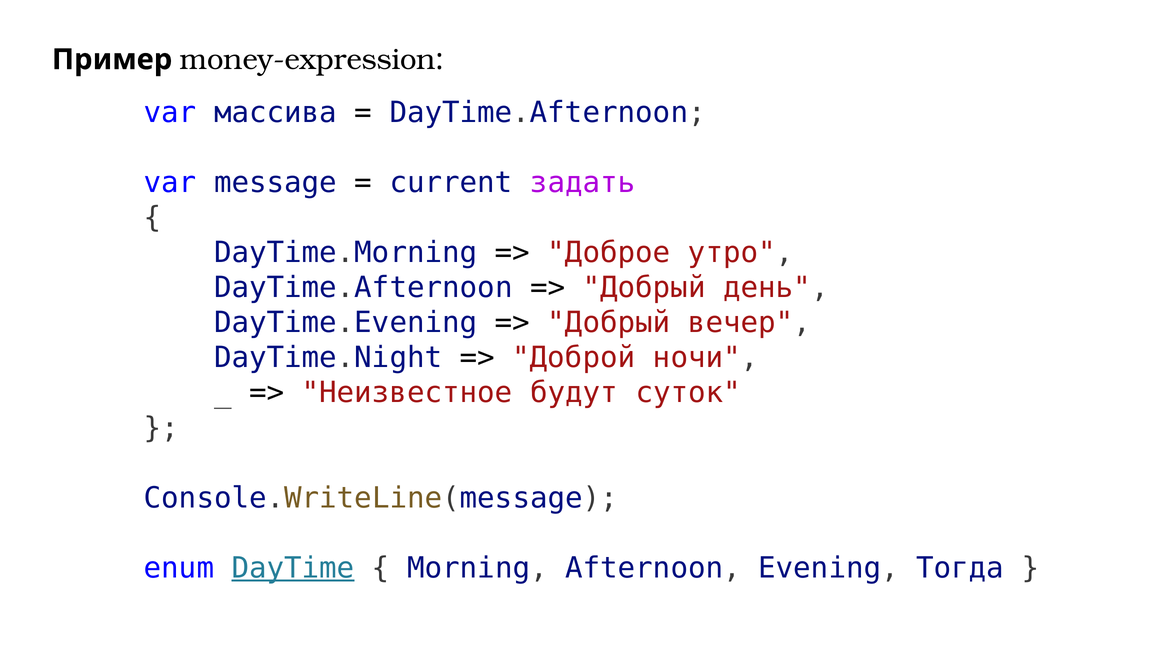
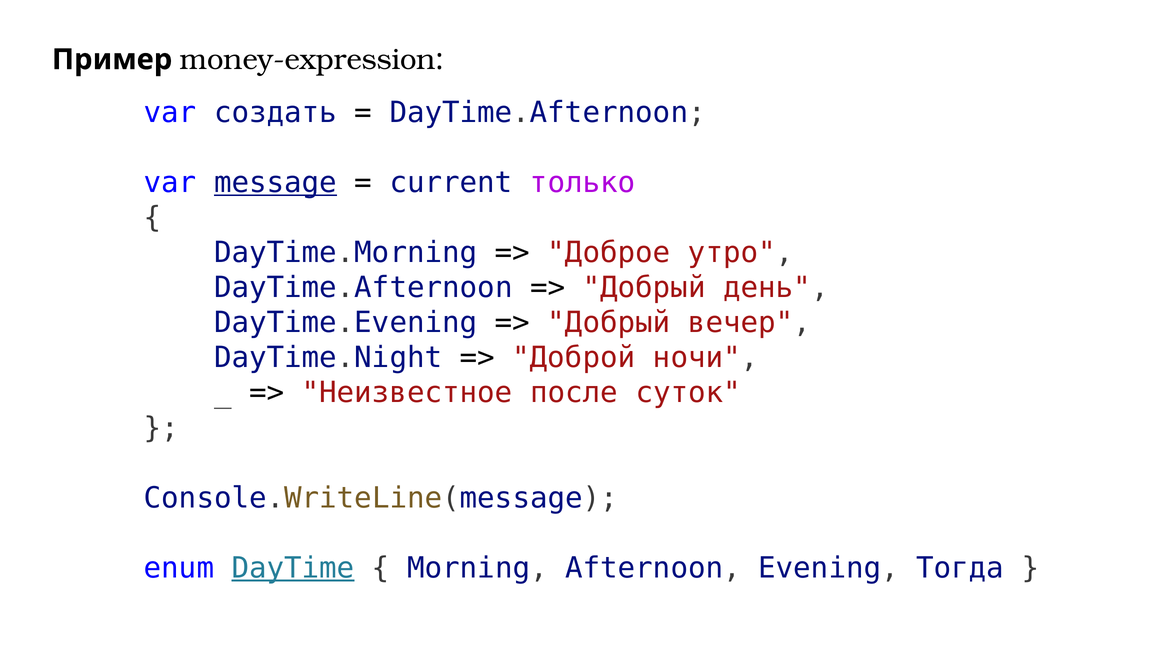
массива: массива -> создать
message underline: none -> present
задать: задать -> только
будут: будут -> после
